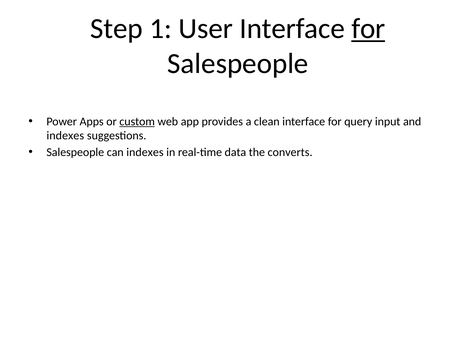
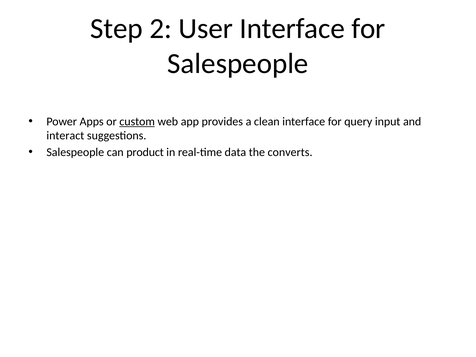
1: 1 -> 2
for at (368, 29) underline: present -> none
indexes at (65, 136): indexes -> interact
can indexes: indexes -> product
